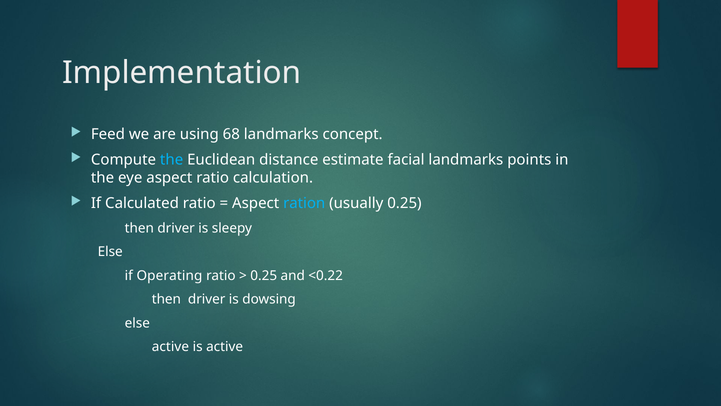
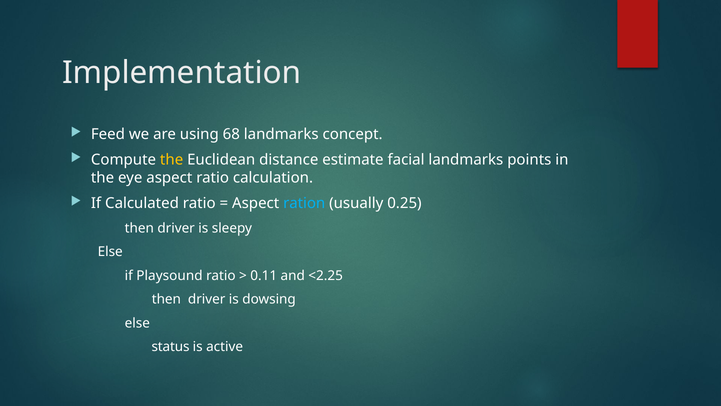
the at (172, 160) colour: light blue -> yellow
Operating: Operating -> Playsound
0.25 at (264, 275): 0.25 -> 0.11
<0.22: <0.22 -> <2.25
active at (170, 347): active -> status
